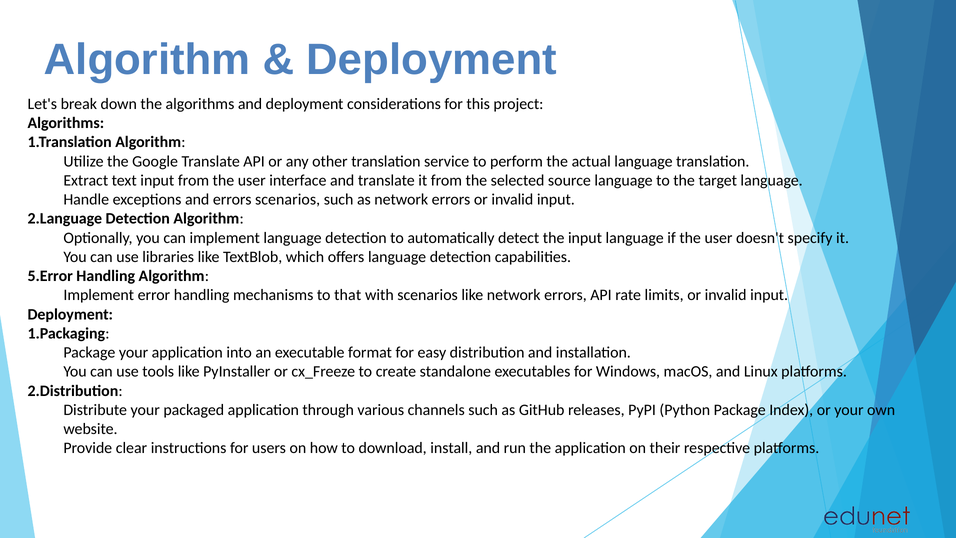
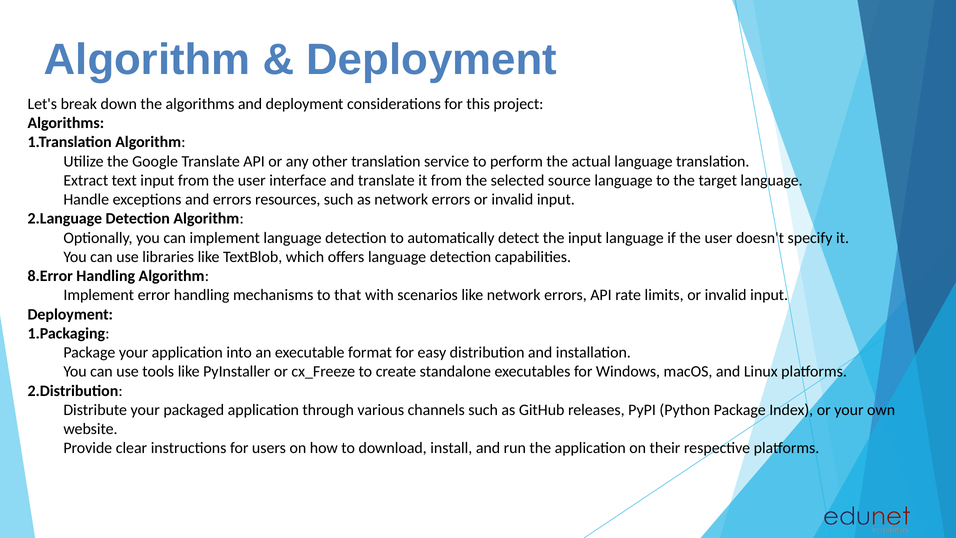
errors scenarios: scenarios -> resources
5.Error: 5.Error -> 8.Error
